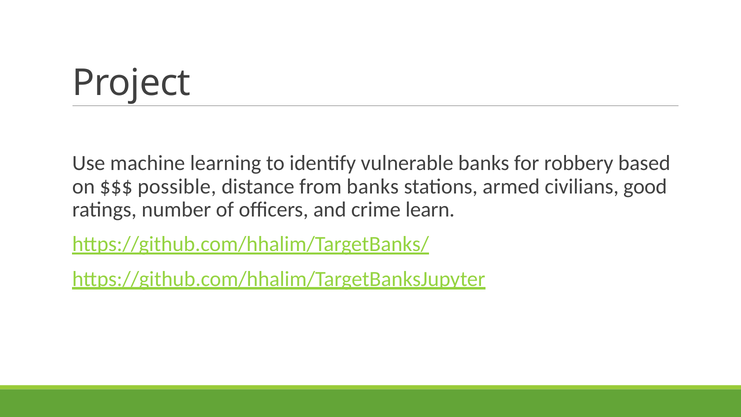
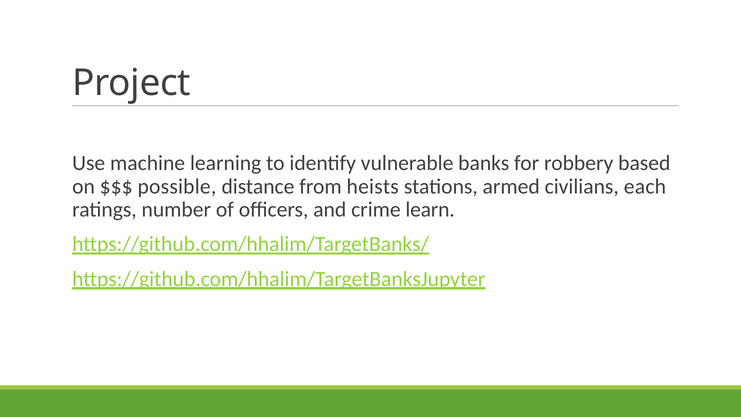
from banks: banks -> heists
good: good -> each
